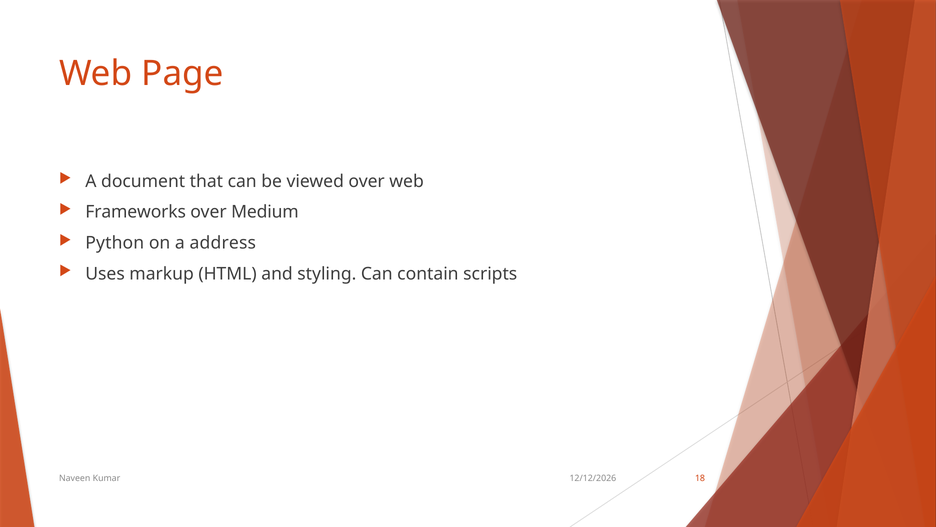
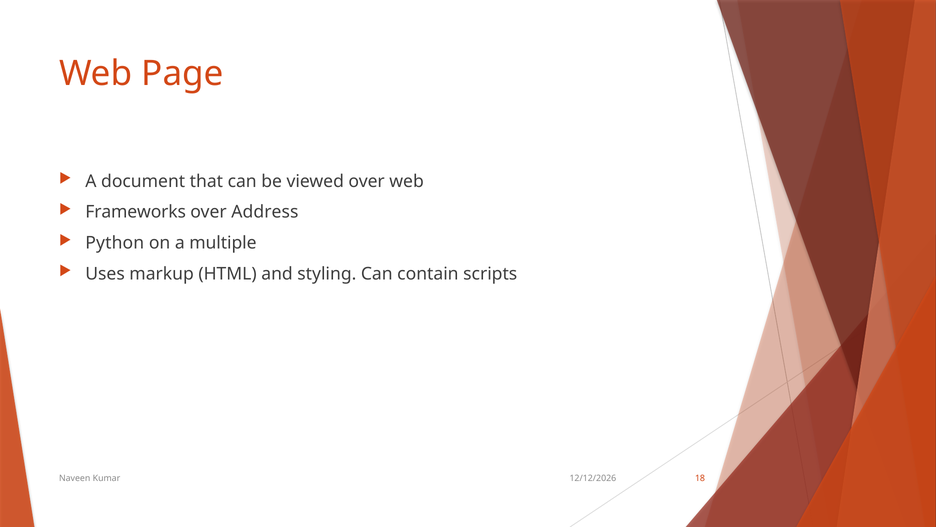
Medium: Medium -> Address
address: address -> multiple
